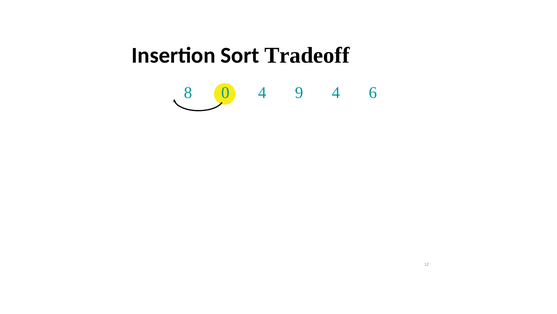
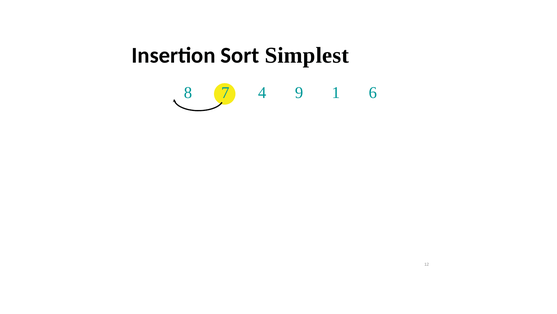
Tradeoff: Tradeoff -> Simplest
0: 0 -> 7
9 4: 4 -> 1
